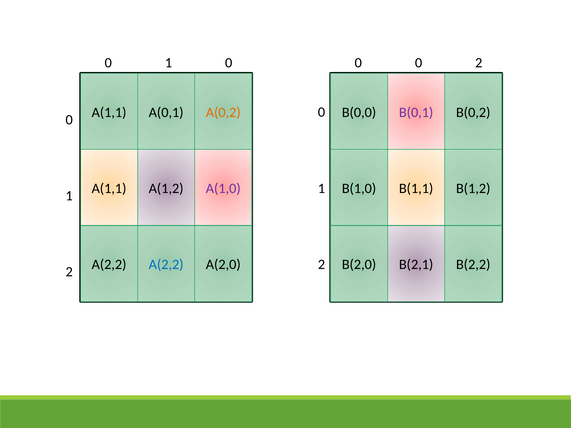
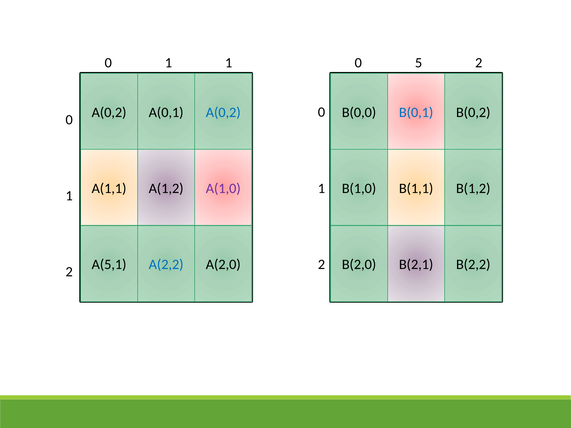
1 0: 0 -> 1
0 at (419, 63): 0 -> 5
A(1,1 at (109, 112): A(1,1 -> A(0,2
A(0,2 at (223, 112) colour: orange -> blue
B(0,1 colour: purple -> blue
A(2,2 at (109, 265): A(2,2 -> A(5,1
